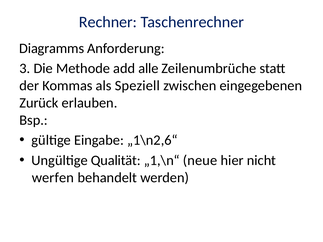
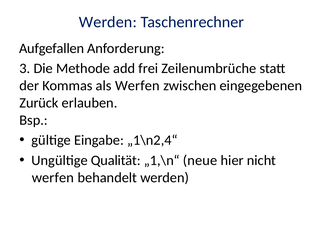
Rechner at (108, 22): Rechner -> Werden
Diagramms: Diagramms -> Aufgefallen
alle: alle -> frei
als Speziell: Speziell -> Werfen
„1\n2,6“: „1\n2,6“ -> „1\n2,4“
